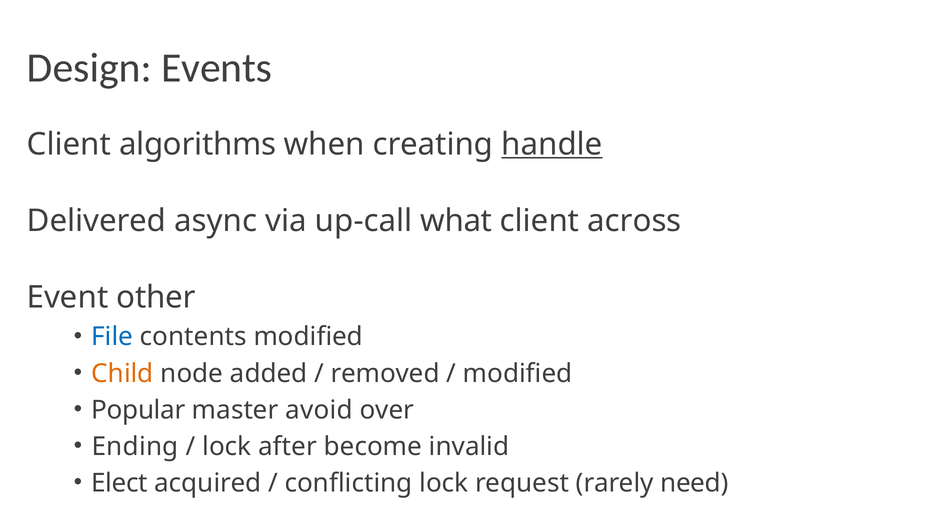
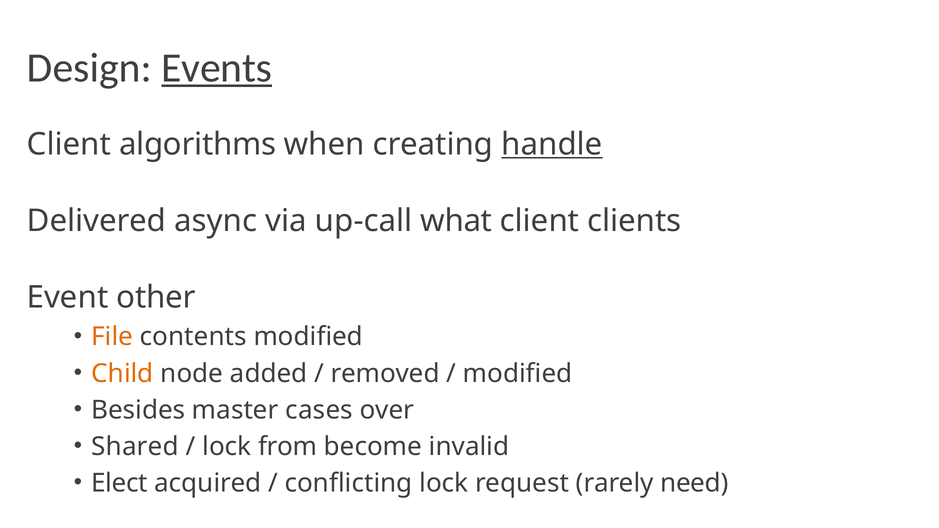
Events underline: none -> present
across: across -> clients
File colour: blue -> orange
Popular: Popular -> Besides
avoid: avoid -> cases
Ending: Ending -> Shared
after: after -> from
